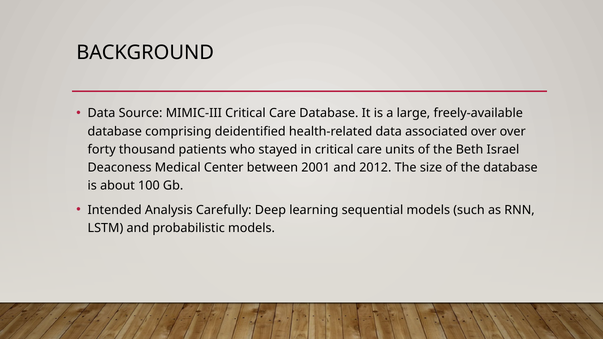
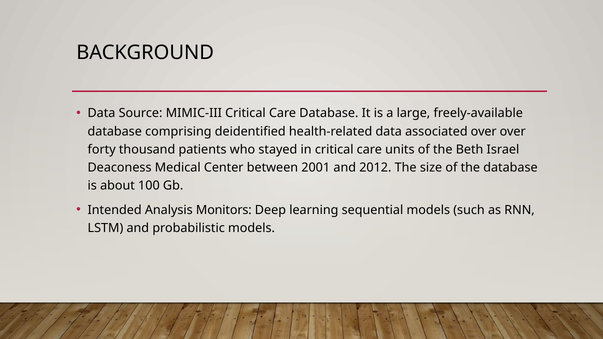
Carefully: Carefully -> Monitors
